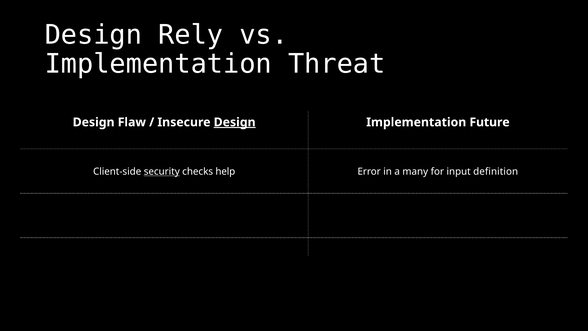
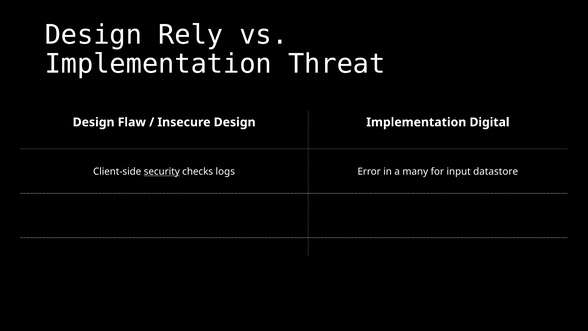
Design at (235, 122) underline: present -> none
Future: Future -> Digital
help: help -> logs
definition: definition -> datastore
